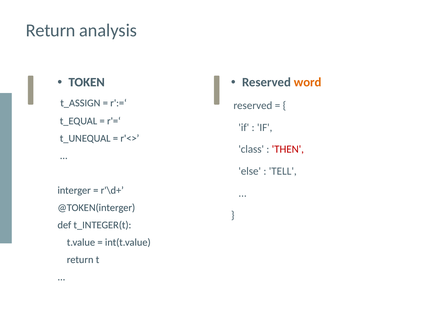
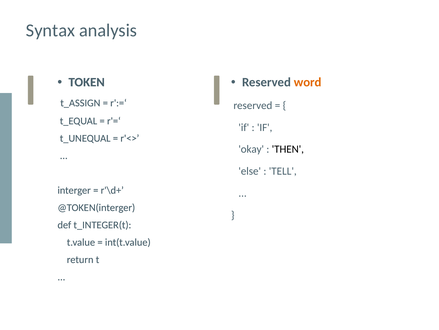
Return at (51, 30): Return -> Syntax
class: class -> okay
THEN colour: red -> black
